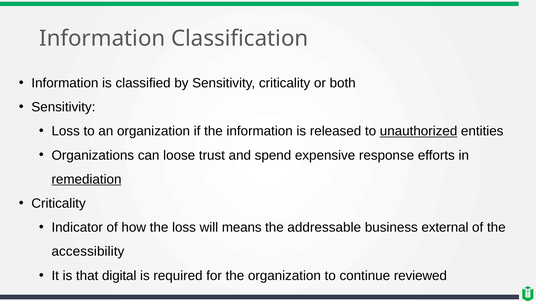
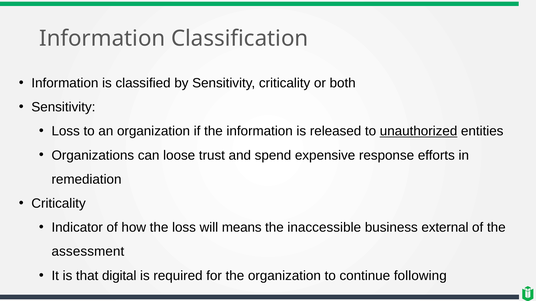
remediation underline: present -> none
addressable: addressable -> inaccessible
accessibility: accessibility -> assessment
reviewed: reviewed -> following
